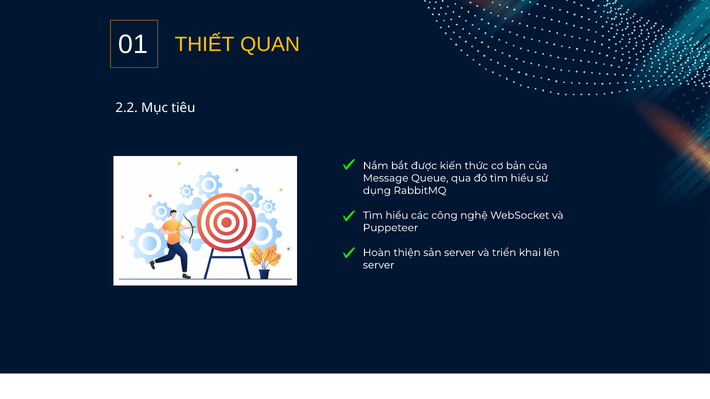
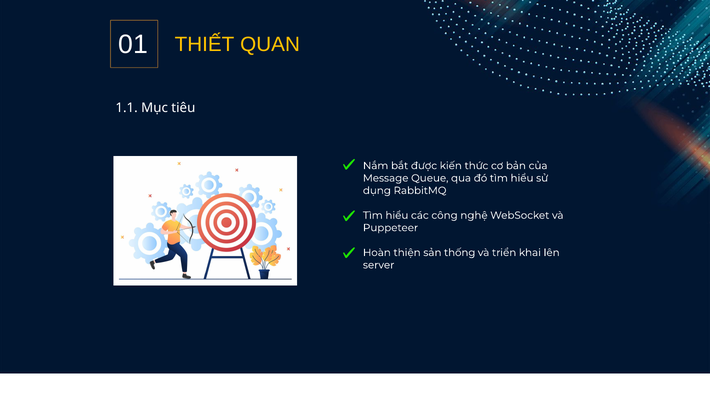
2.2: 2.2 -> 1.1
sản server: server -> thống
